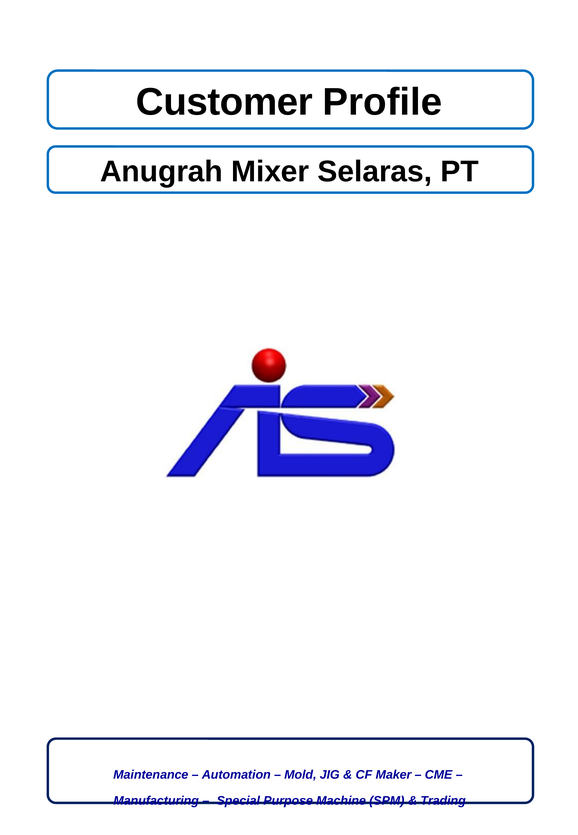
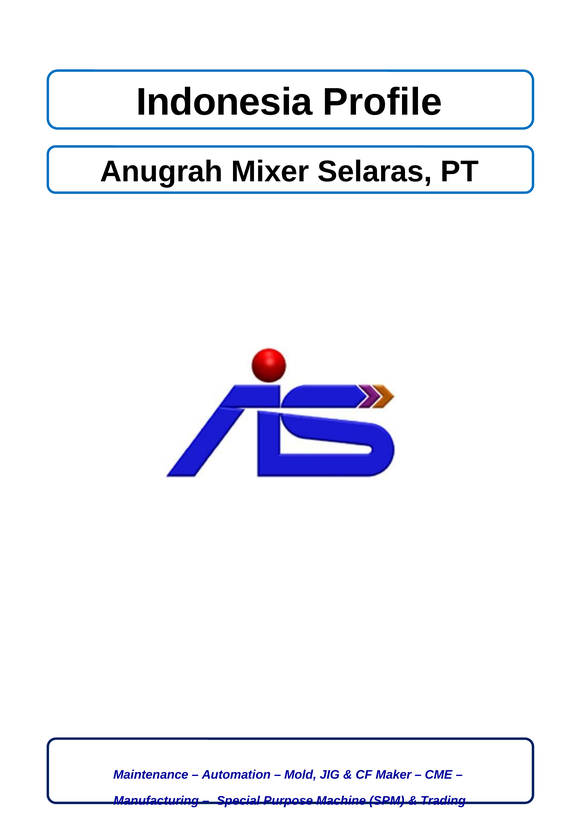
Customer: Customer -> Indonesia
